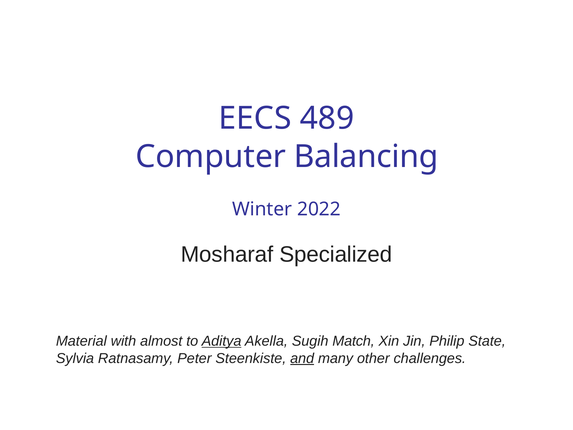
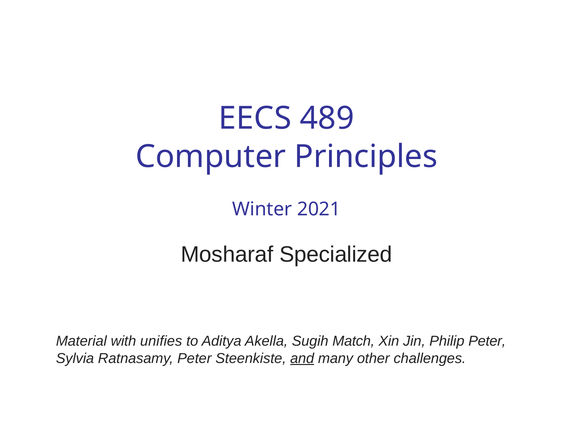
Balancing: Balancing -> Principles
2022: 2022 -> 2021
almost: almost -> unifies
Aditya underline: present -> none
Philip State: State -> Peter
